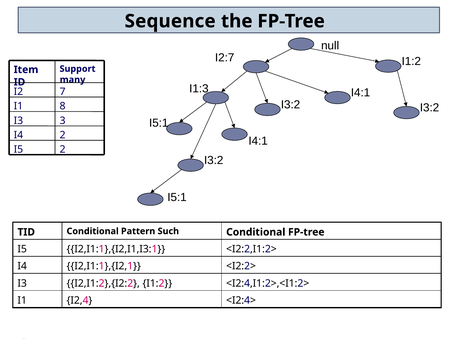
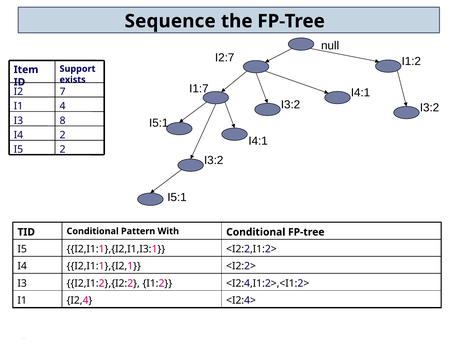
many: many -> exists
I1:3: I1:3 -> I1:7
8: 8 -> 4
3: 3 -> 8
Such: Such -> With
